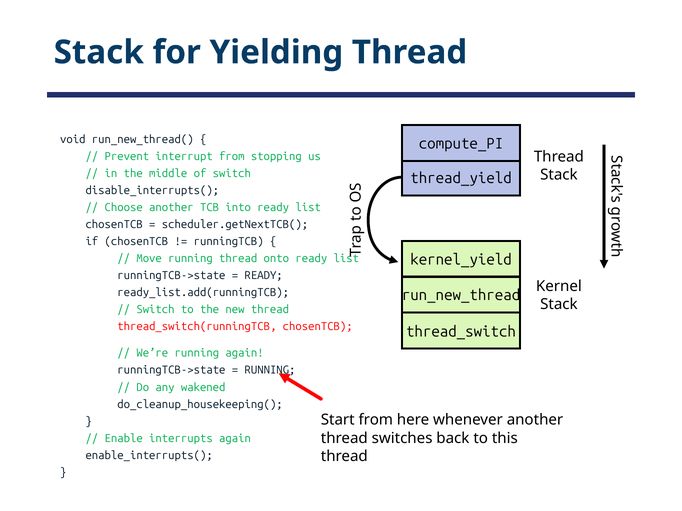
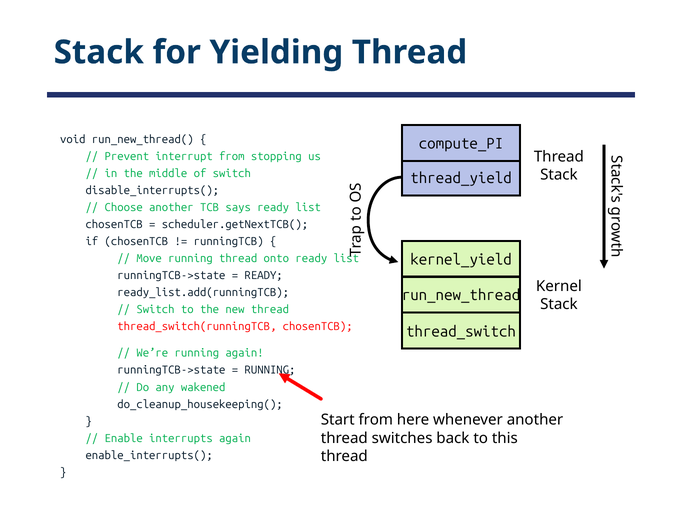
into: into -> says
